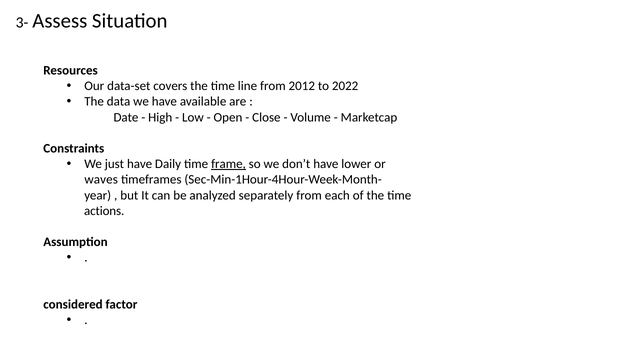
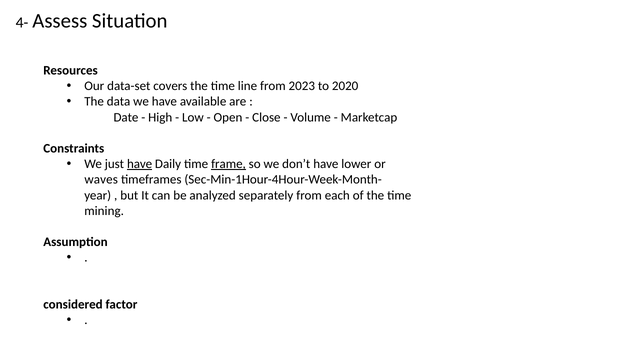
3-: 3- -> 4-
2012: 2012 -> 2023
2022: 2022 -> 2020
have at (140, 164) underline: none -> present
actions: actions -> mining
